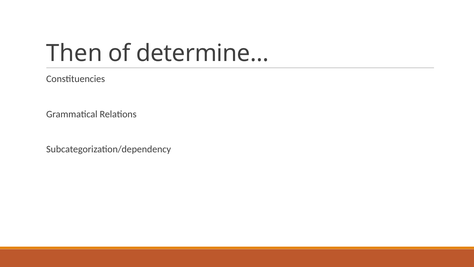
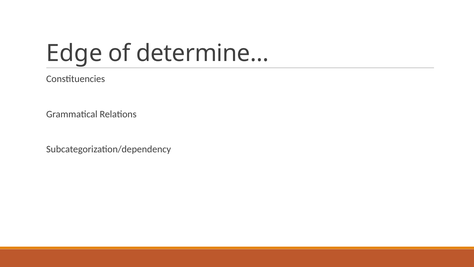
Then: Then -> Edge
